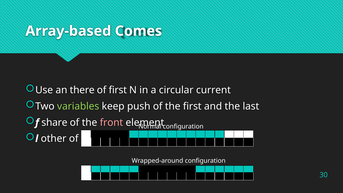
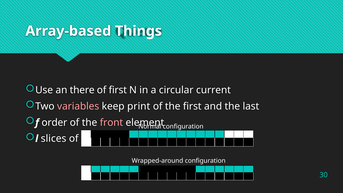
Comes: Comes -> Things
variables colour: light green -> pink
push: push -> print
share: share -> order
other: other -> slices
